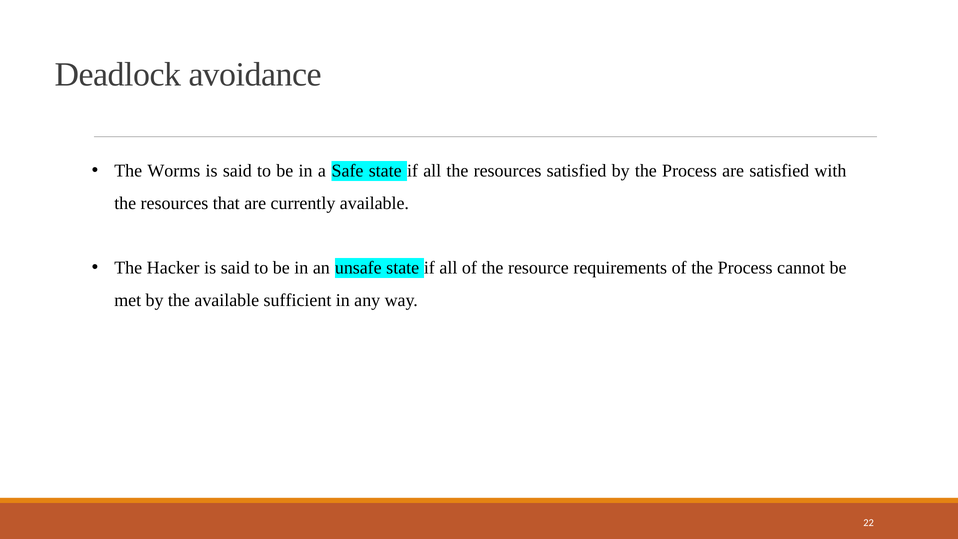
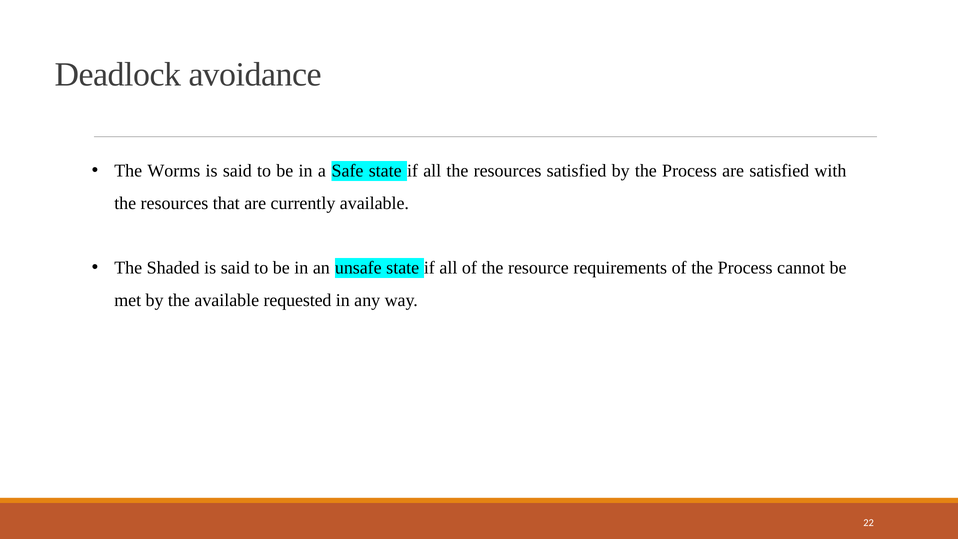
Hacker: Hacker -> Shaded
sufficient: sufficient -> requested
